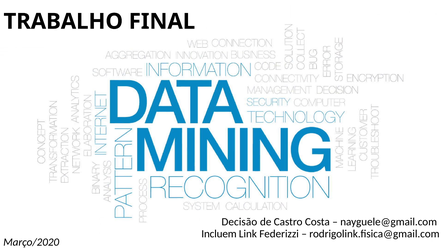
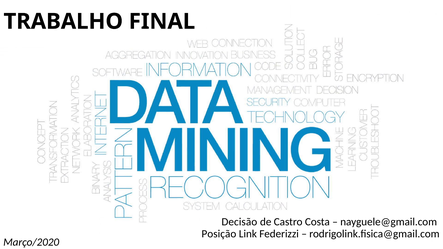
Incluem: Incluem -> Posição
